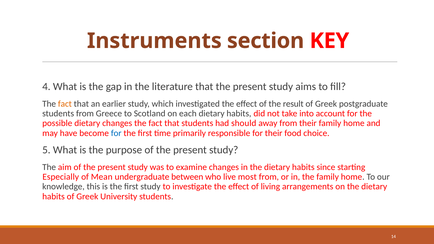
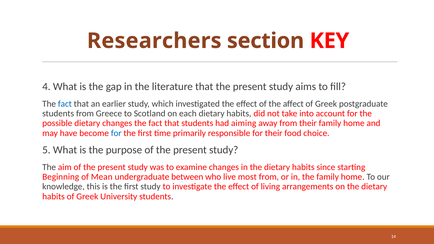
Instruments: Instruments -> Researchers
fact at (65, 104) colour: orange -> blue
result: result -> affect
should: should -> aiming
Especially: Especially -> Beginning
